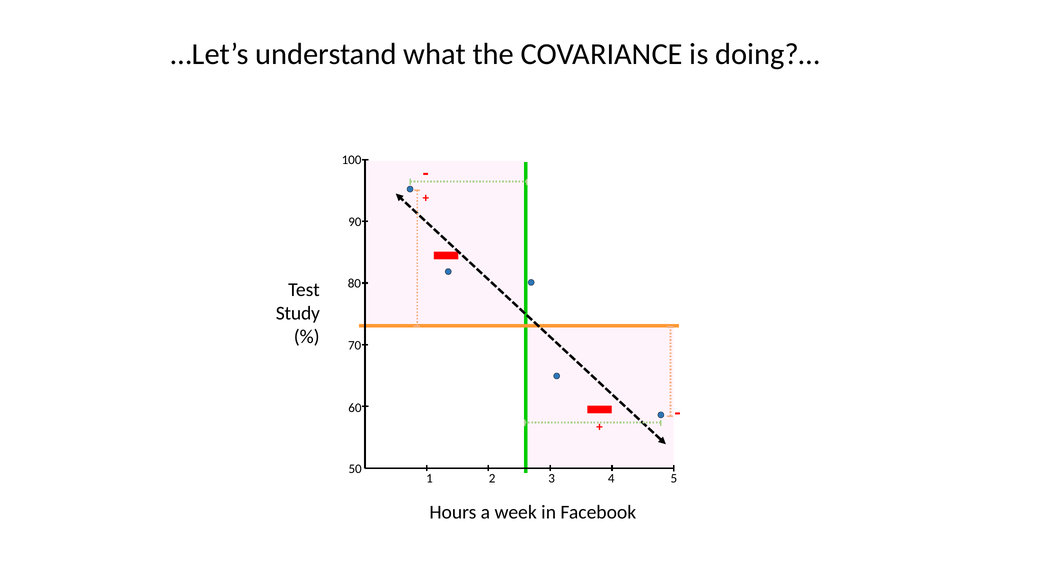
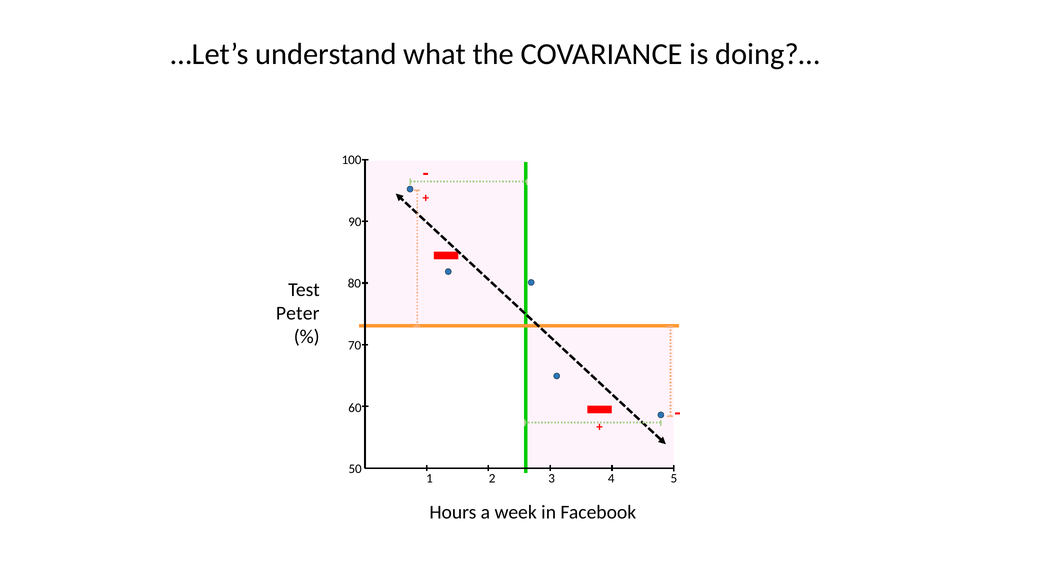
Study: Study -> Peter
